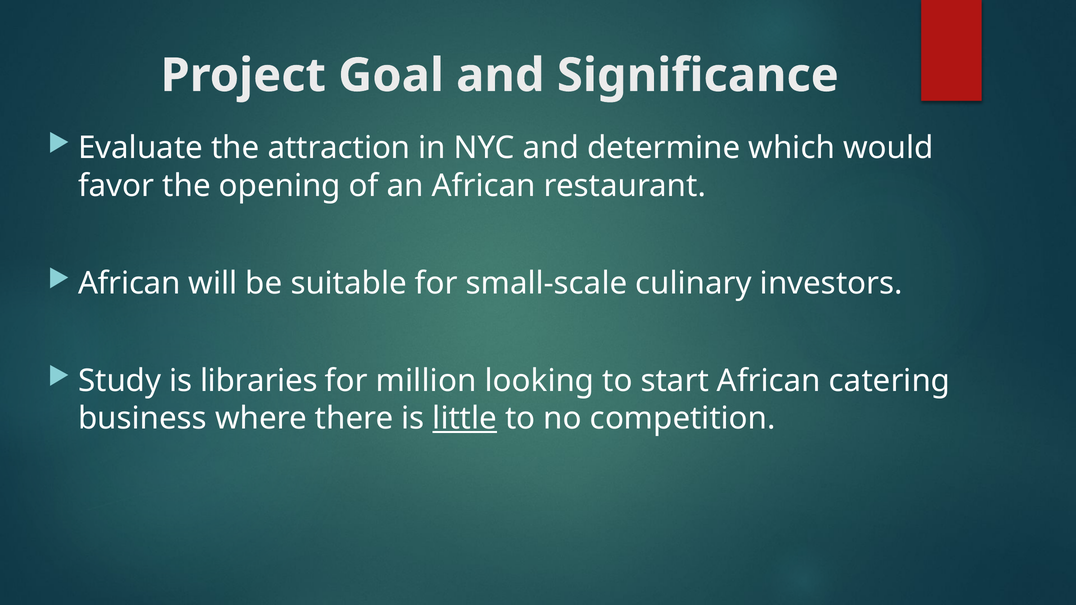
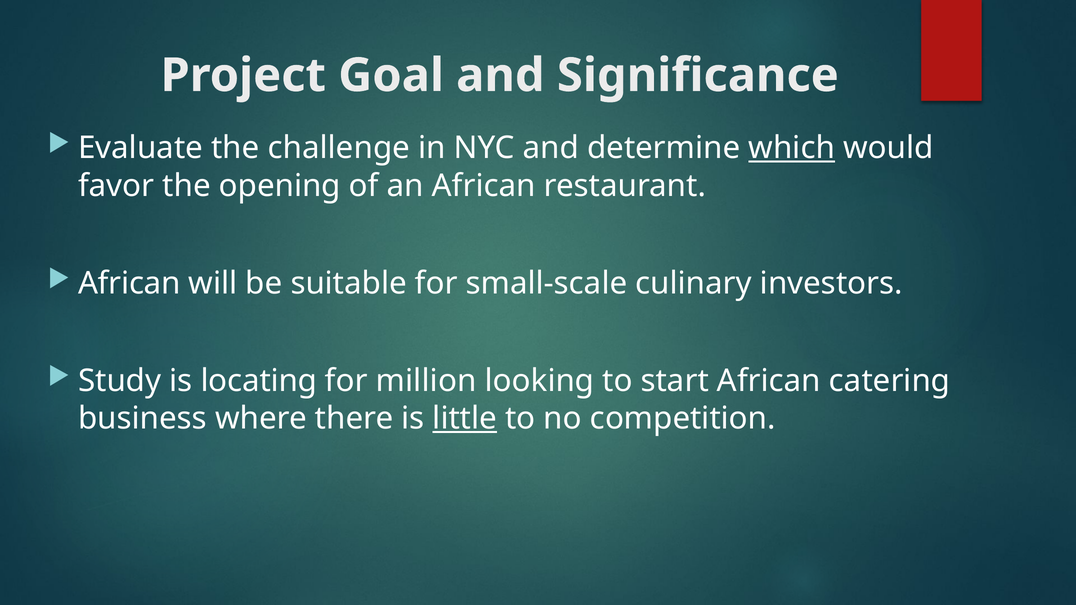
attraction: attraction -> challenge
which underline: none -> present
libraries: libraries -> locating
